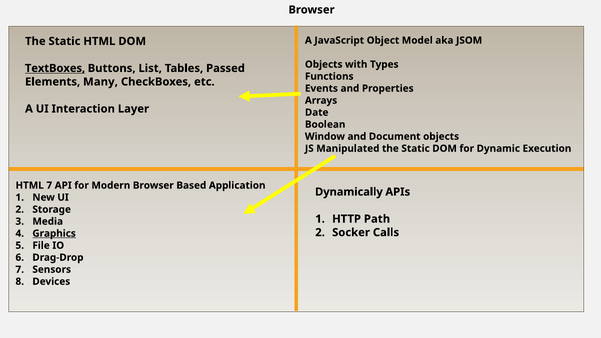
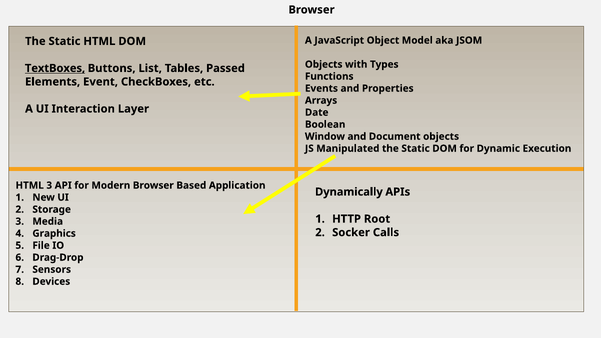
Many: Many -> Event
HTML 7: 7 -> 3
Path: Path -> Root
Graphics underline: present -> none
